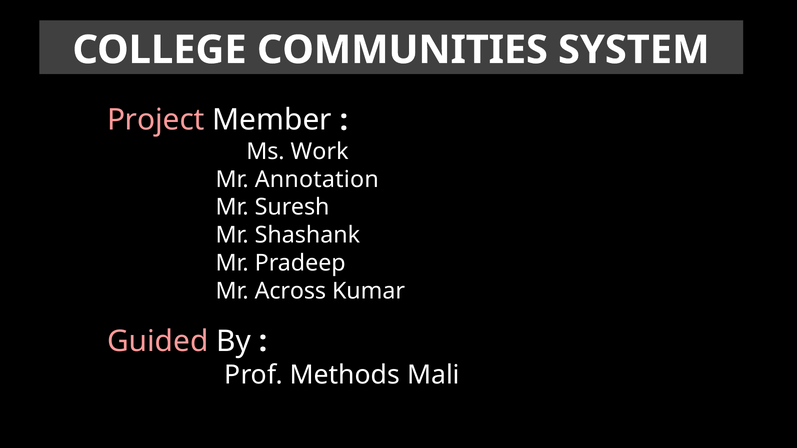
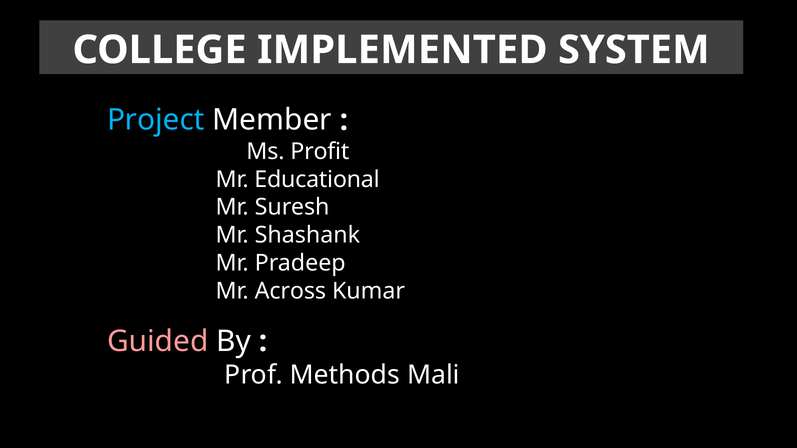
COMMUNITIES: COMMUNITIES -> IMPLEMENTED
Project colour: pink -> light blue
Work: Work -> Profit
Annotation: Annotation -> Educational
